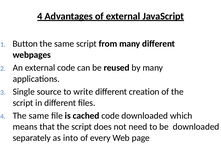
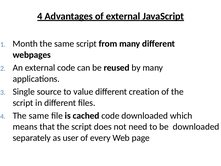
Button: Button -> Month
write: write -> value
into: into -> user
